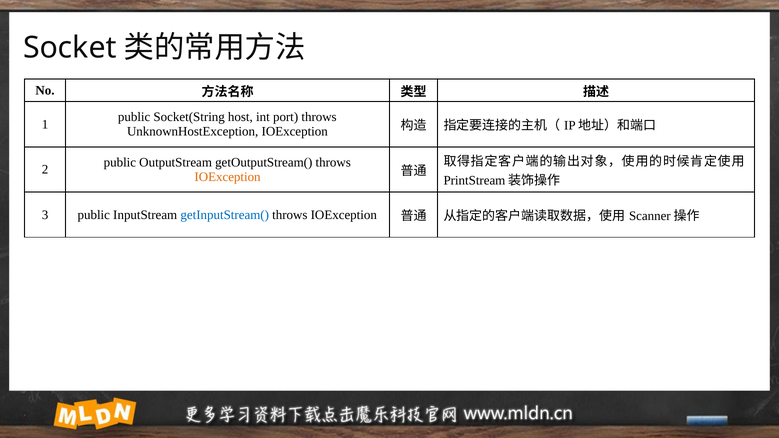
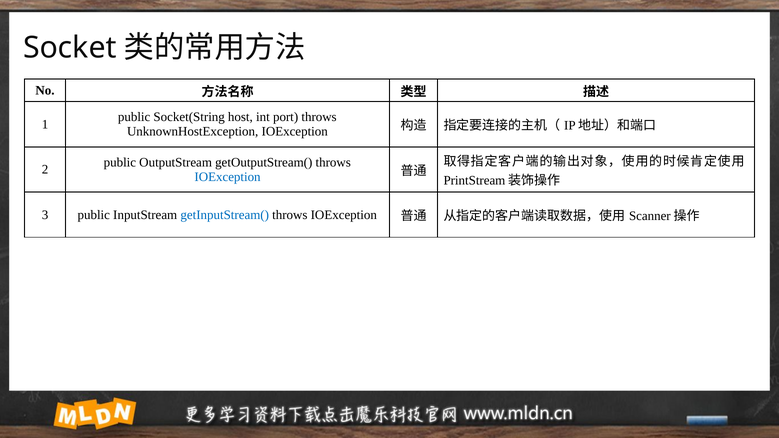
IOException at (228, 177) colour: orange -> blue
